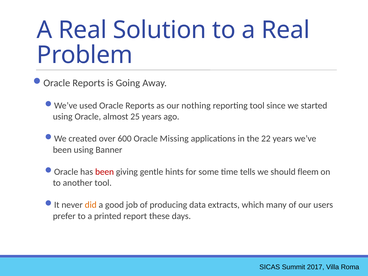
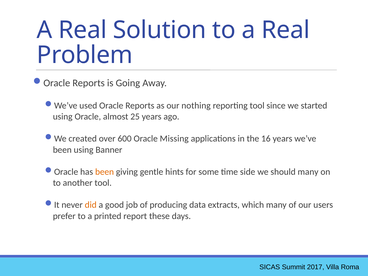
22: 22 -> 16
been at (105, 172) colour: red -> orange
tells: tells -> side
should fleem: fleem -> many
